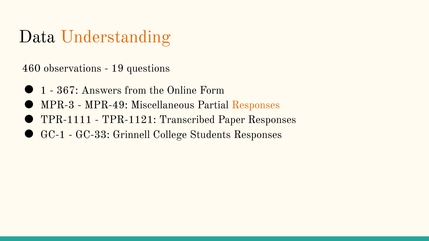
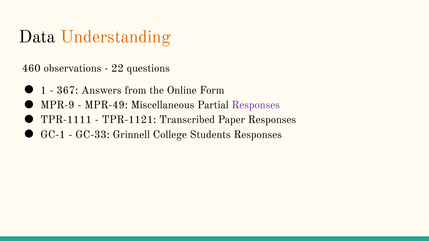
19: 19 -> 22
MPR-3: MPR-3 -> MPR-9
Responses at (256, 105) colour: orange -> purple
